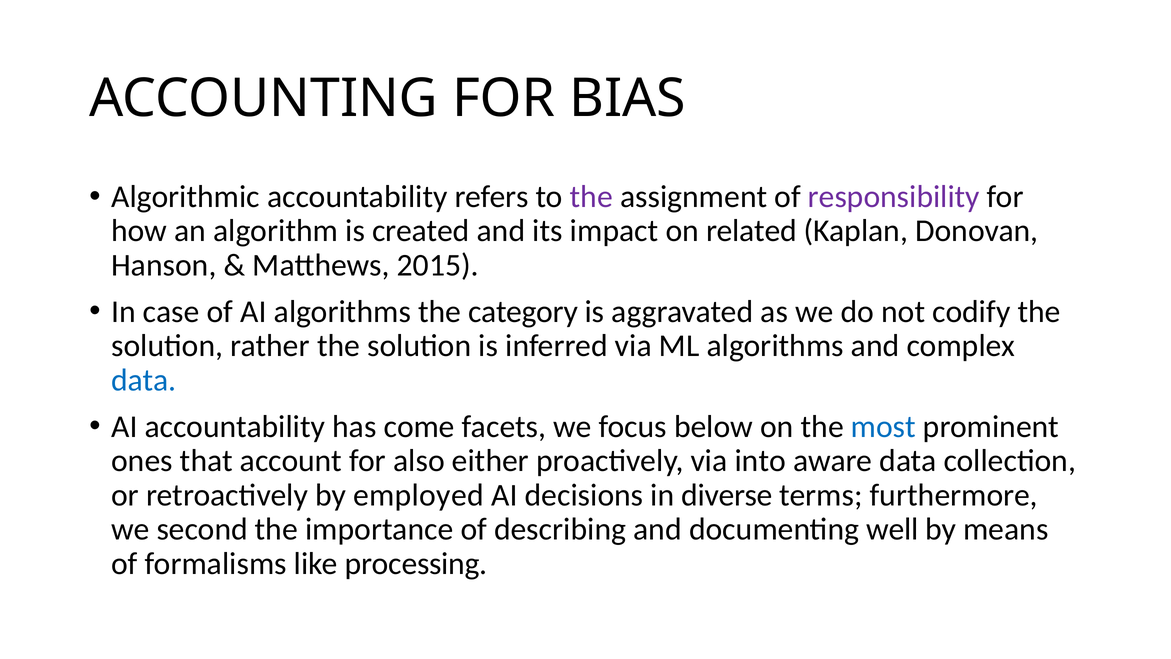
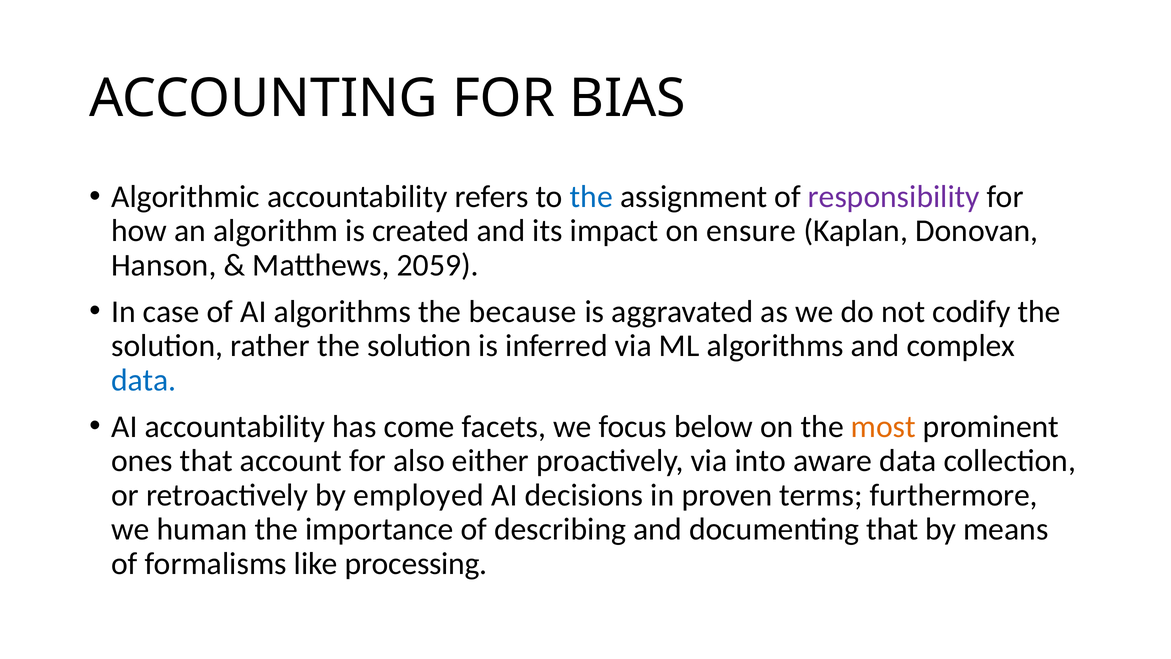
the at (591, 197) colour: purple -> blue
related: related -> ensure
2015: 2015 -> 2059
category: category -> because
most colour: blue -> orange
diverse: diverse -> proven
second: second -> human
documenting well: well -> that
